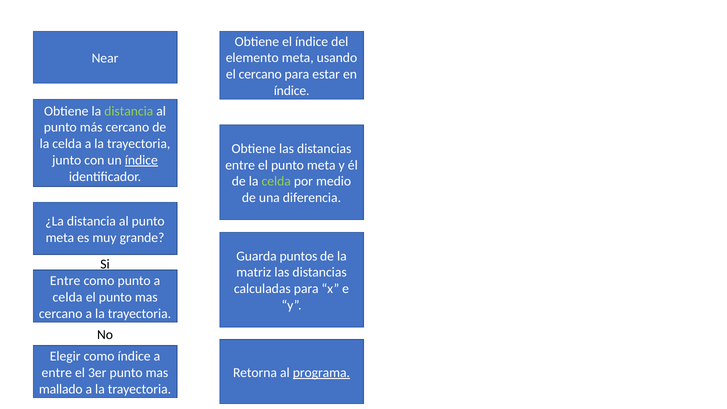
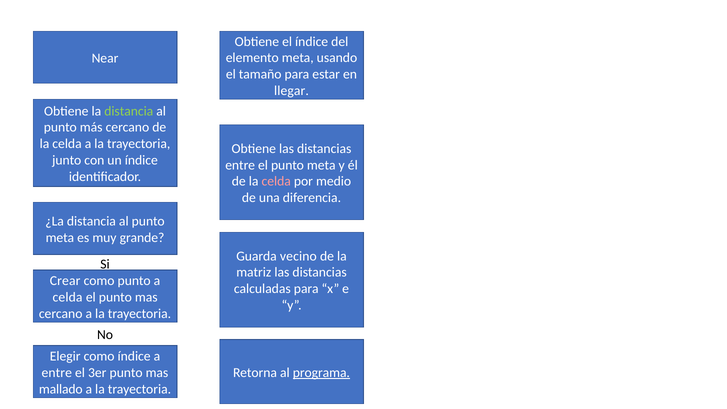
el cercano: cercano -> tamaño
índice at (292, 91): índice -> llegar
índice at (141, 160) underline: present -> none
celda at (276, 181) colour: light green -> pink
puntos: puntos -> vecino
Entre at (65, 281): Entre -> Crear
